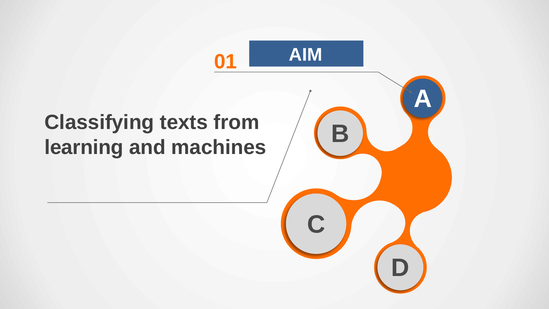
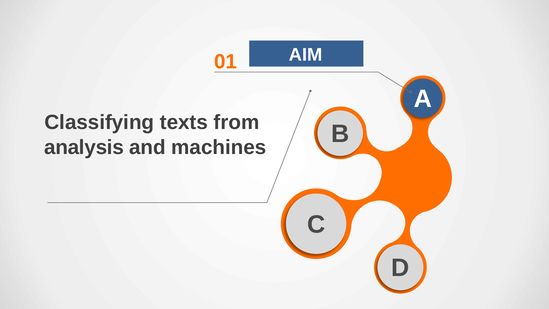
learning: learning -> analysis
